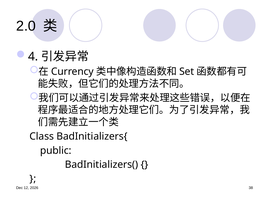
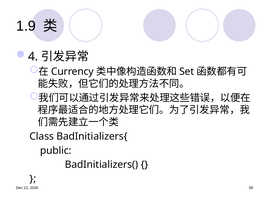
2.0: 2.0 -> 1.9
